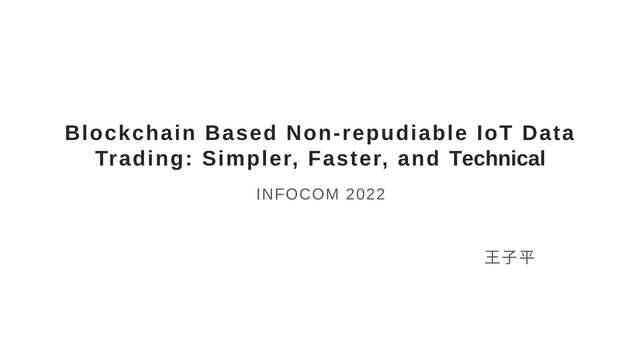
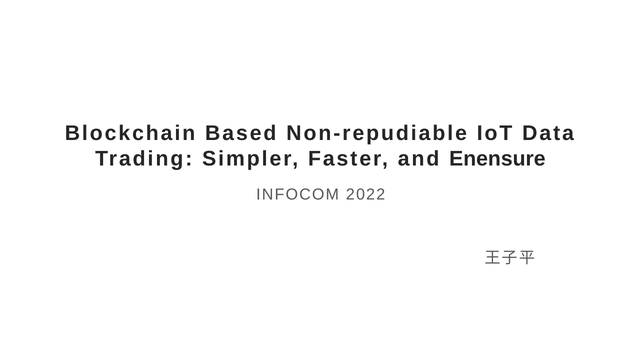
Technical: Technical -> Enensure
